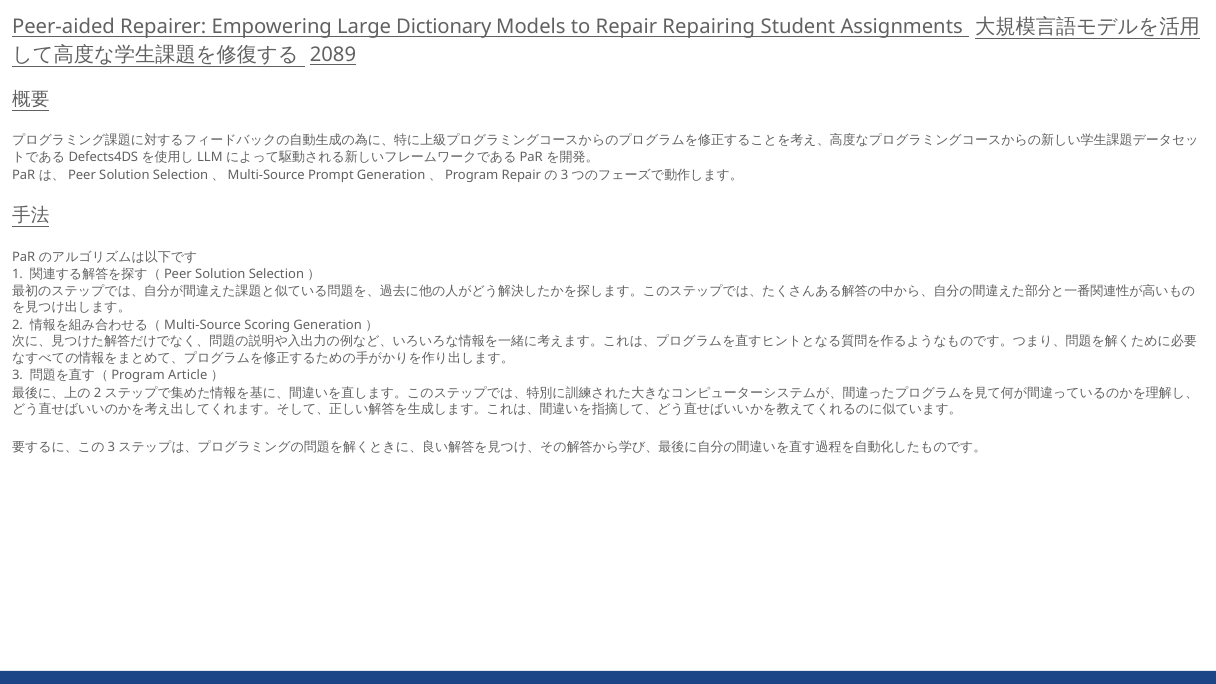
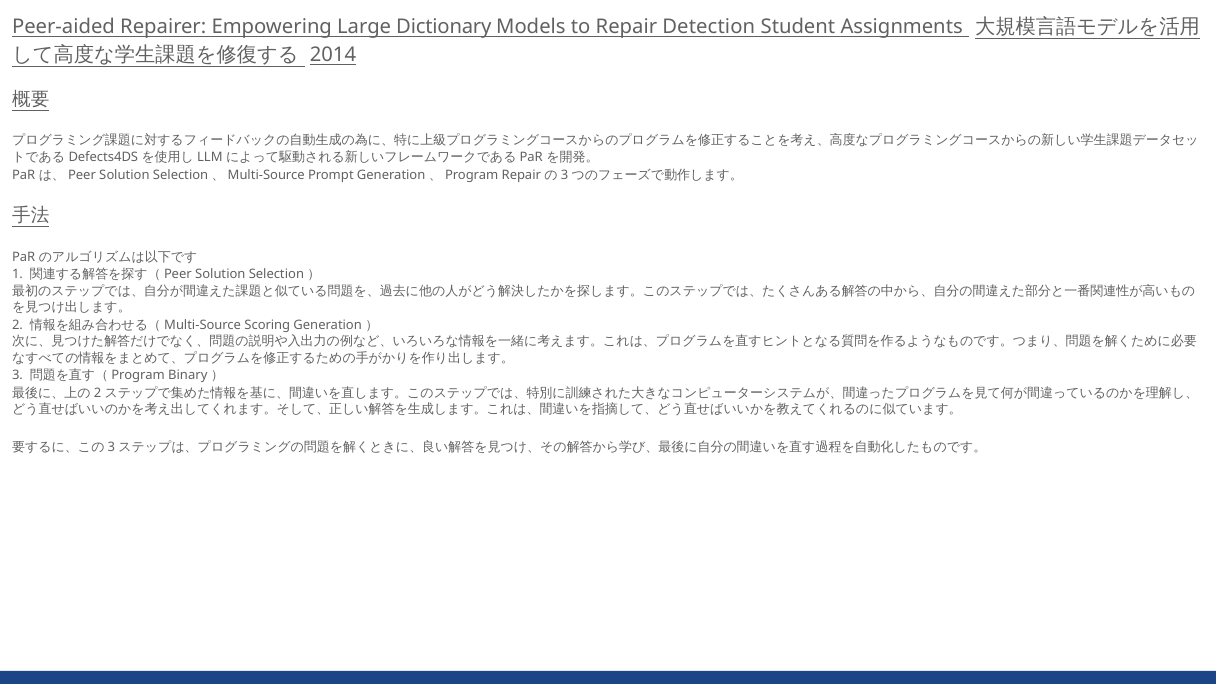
Repairing: Repairing -> Detection
2089: 2089 -> 2014
Article: Article -> Binary
